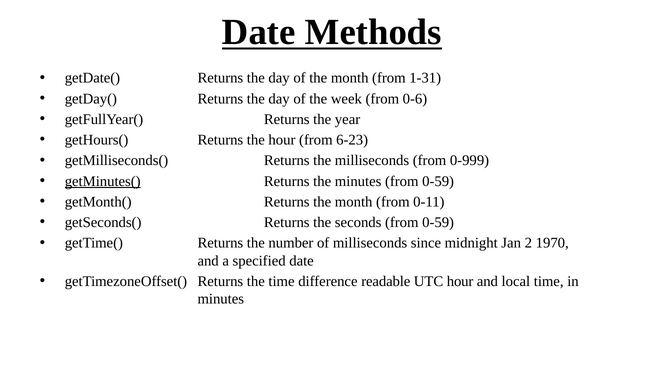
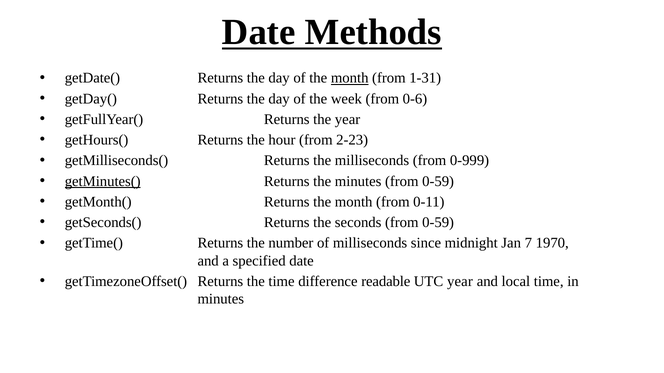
month at (350, 78) underline: none -> present
6-23: 6-23 -> 2-23
2: 2 -> 7
UTC hour: hour -> year
